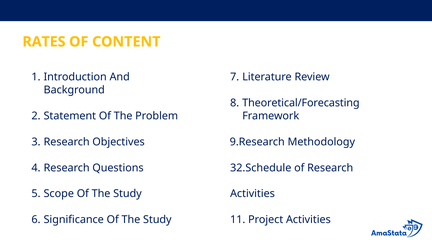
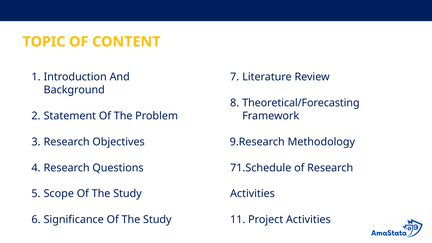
RATES: RATES -> TOPIC
32.Schedule: 32.Schedule -> 71.Schedule
